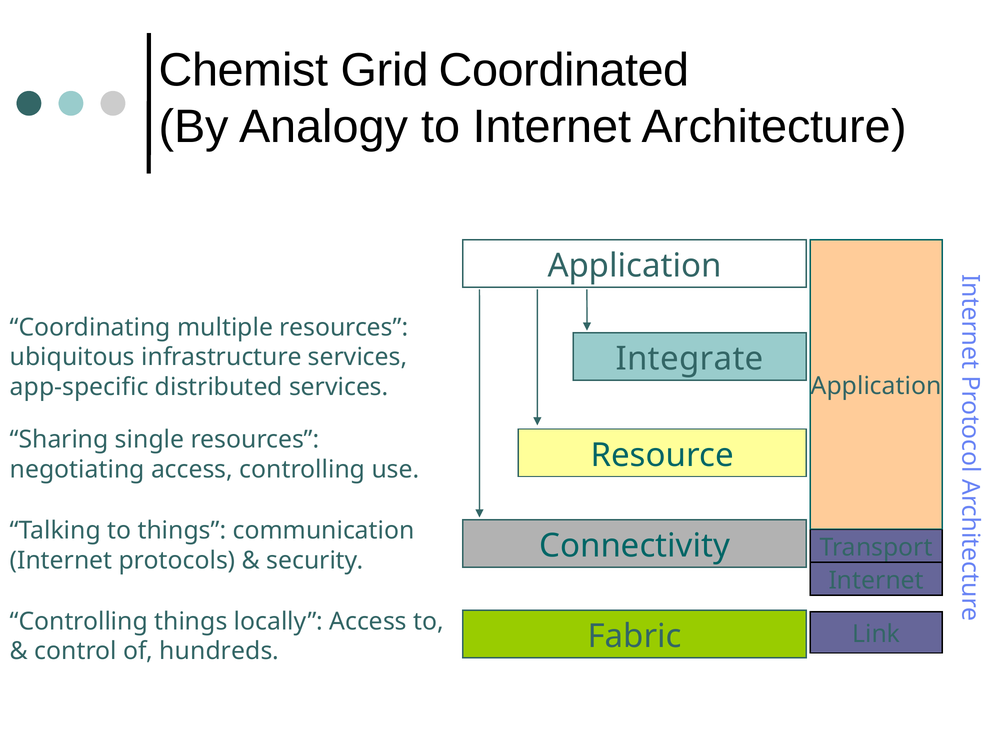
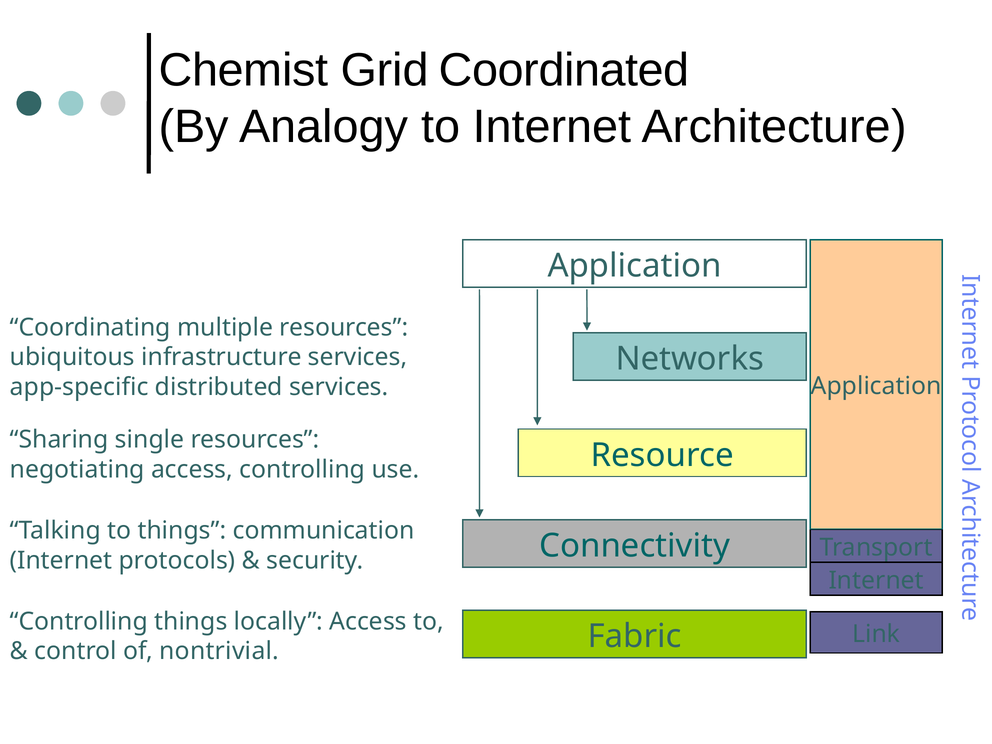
Integrate: Integrate -> Networks
hundreds: hundreds -> nontrivial
